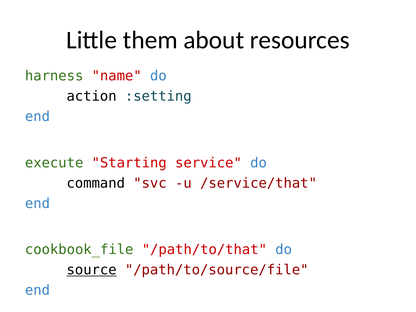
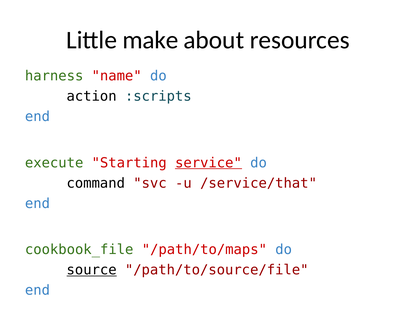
them: them -> make
:setting: :setting -> :scripts
service underline: none -> present
/path/to/that: /path/to/that -> /path/to/maps
